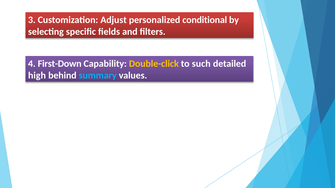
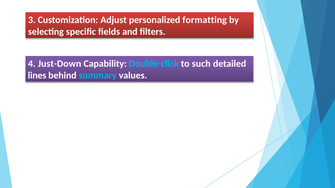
conditional: conditional -> formatting
First-Down: First-Down -> Just-Down
Double-click colour: yellow -> light blue
high: high -> lines
